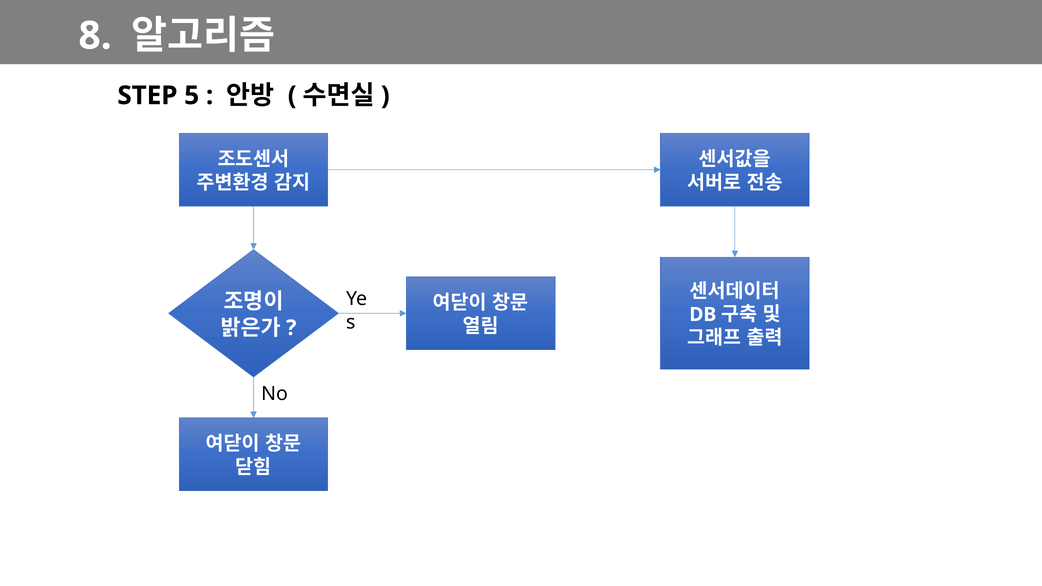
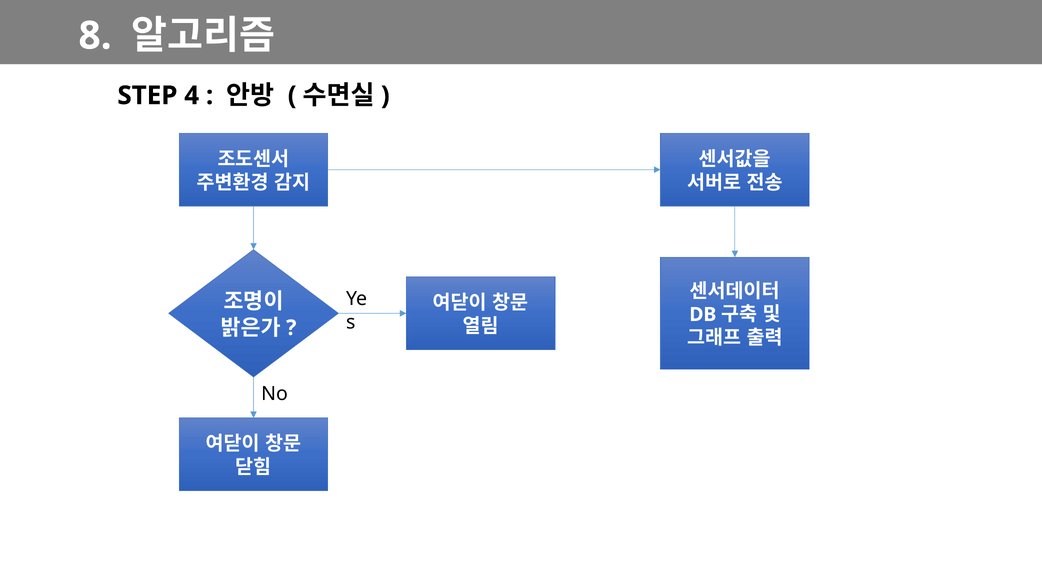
5: 5 -> 4
